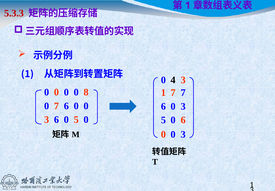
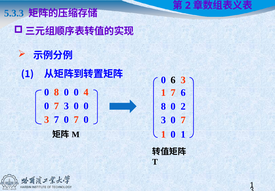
1 at (188, 5): 1 -> 2
5.3.3 colour: red -> blue
0 4: 4 -> 6
0 at (56, 92): 0 -> 8
8: 8 -> 4
7 7: 7 -> 6
7 6: 6 -> 3
0 0 6: 6 -> 8
3 at (183, 106): 3 -> 2
3 6: 6 -> 7
5 at (76, 119): 5 -> 7
5 at (163, 120): 5 -> 3
6 at (183, 120): 6 -> 7
0 at (163, 134): 0 -> 1
3 at (183, 134): 3 -> 1
